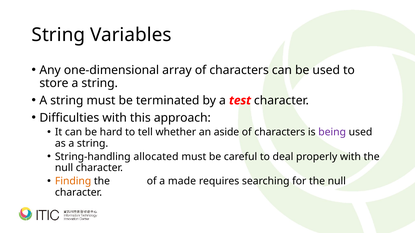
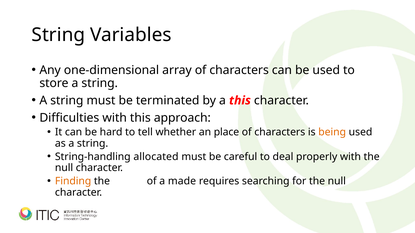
a test: test -> this
aside: aside -> place
being colour: purple -> orange
